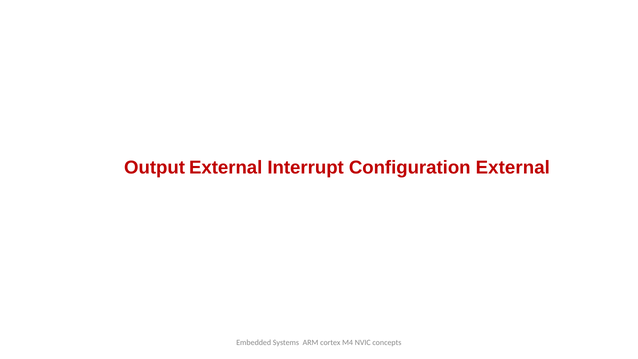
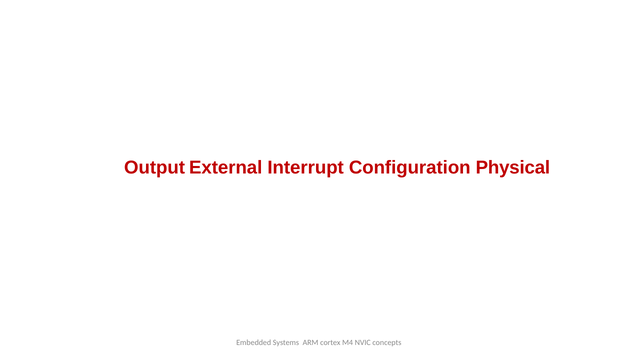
Configuration External: External -> Physical
